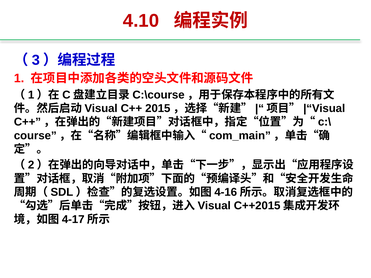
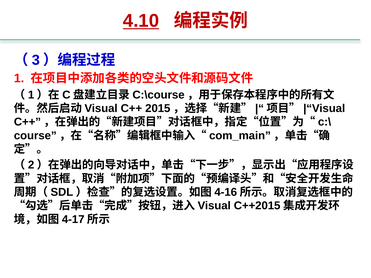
4.10 underline: none -> present
